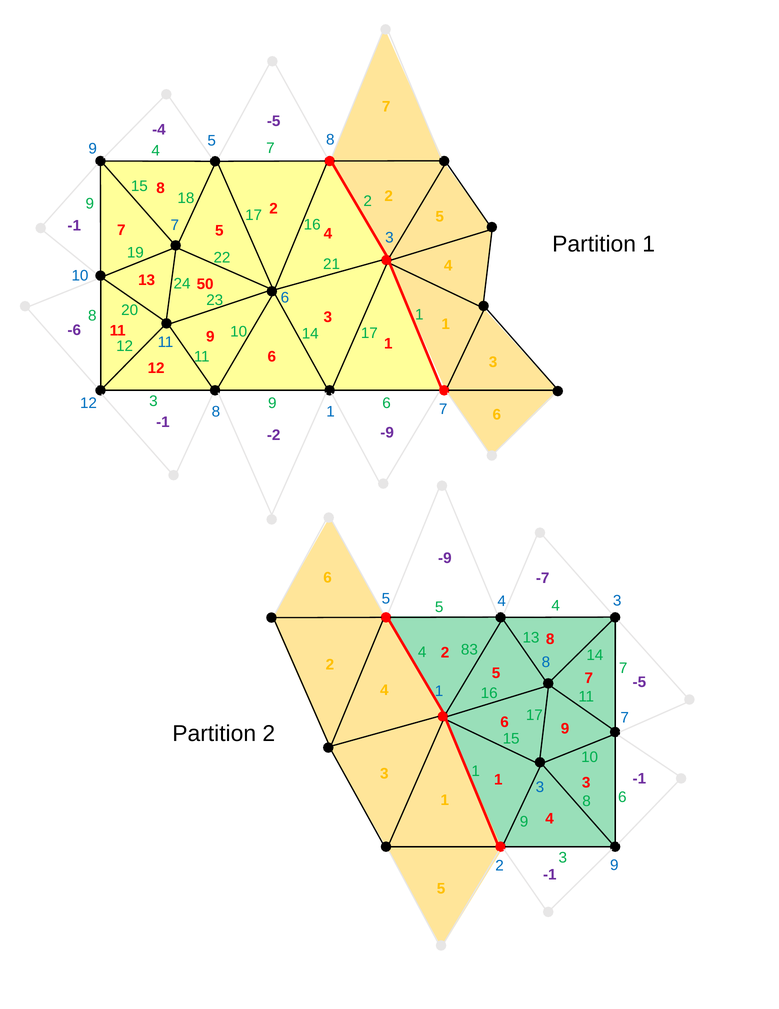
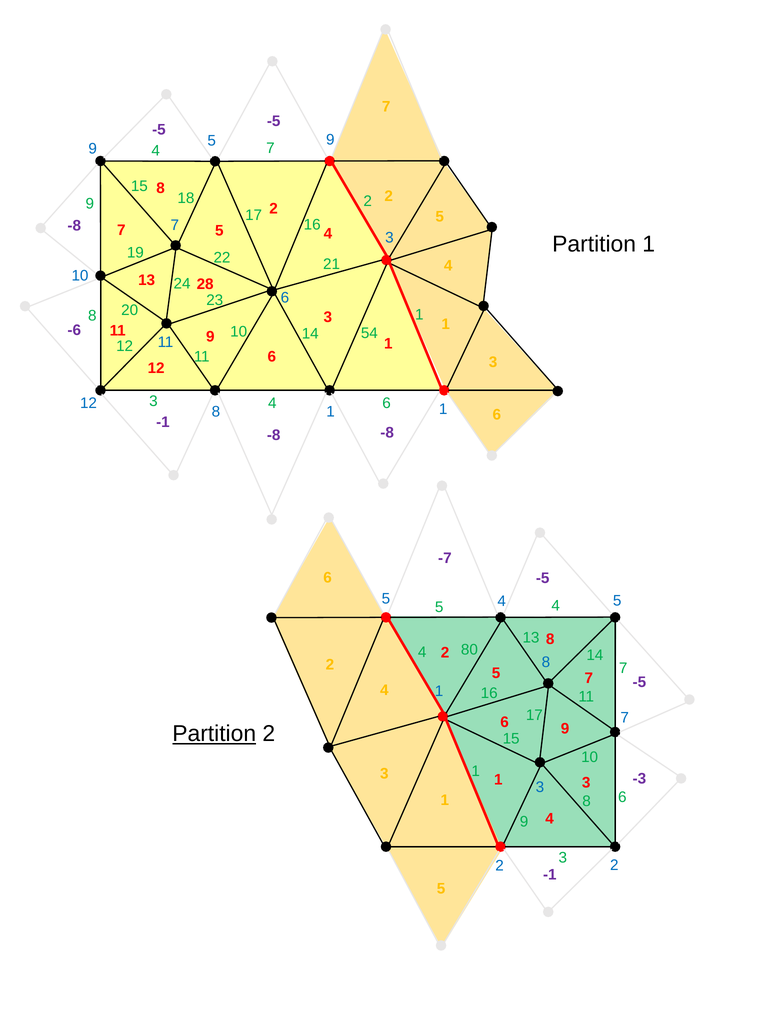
-4 at (159, 130): -4 -> -5
8 at (330, 139): 8 -> 9
-1 at (74, 226): -1 -> -8
50: 50 -> 28
14 17: 17 -> 54
9 at (272, 403): 9 -> 4
1 7: 7 -> 1
-9 at (387, 432): -9 -> -8
-2 at (274, 435): -2 -> -8
-9 at (445, 558): -9 -> -7
-7 at (543, 578): -7 -> -5
5 4 3: 3 -> 5
83: 83 -> 80
Partition at (214, 733) underline: none -> present
-1 at (639, 778): -1 -> -3
9 at (614, 865): 9 -> 2
